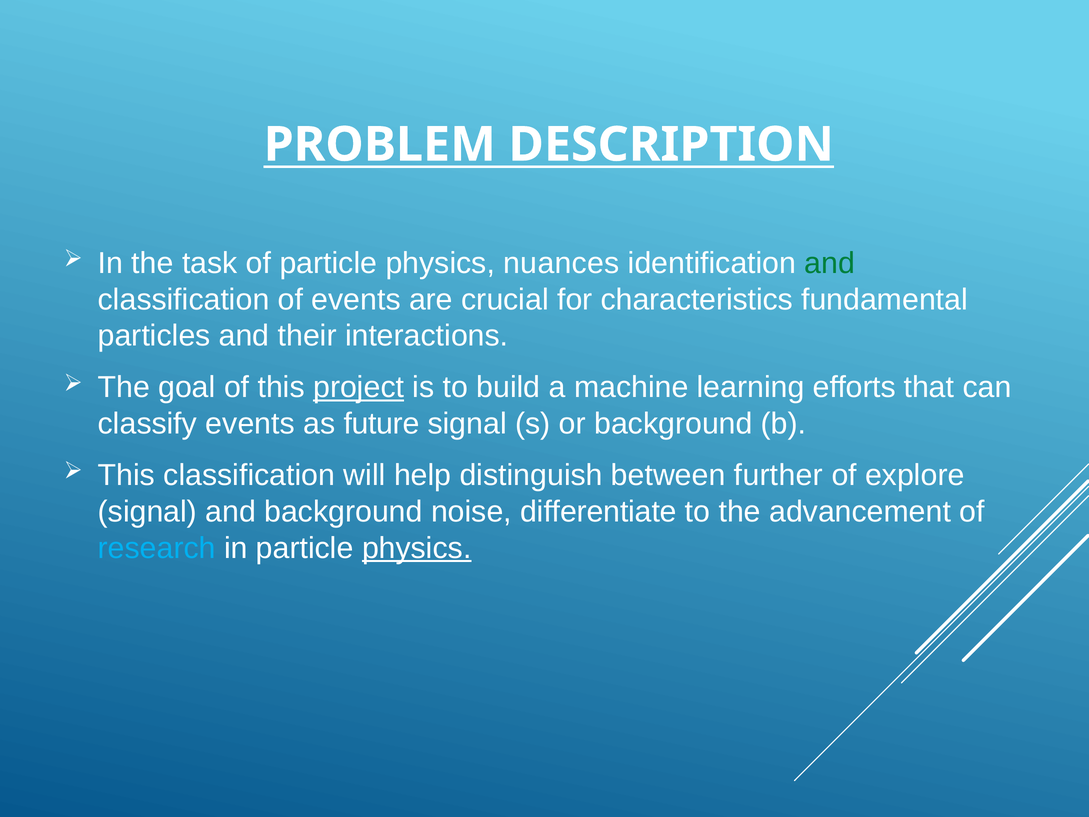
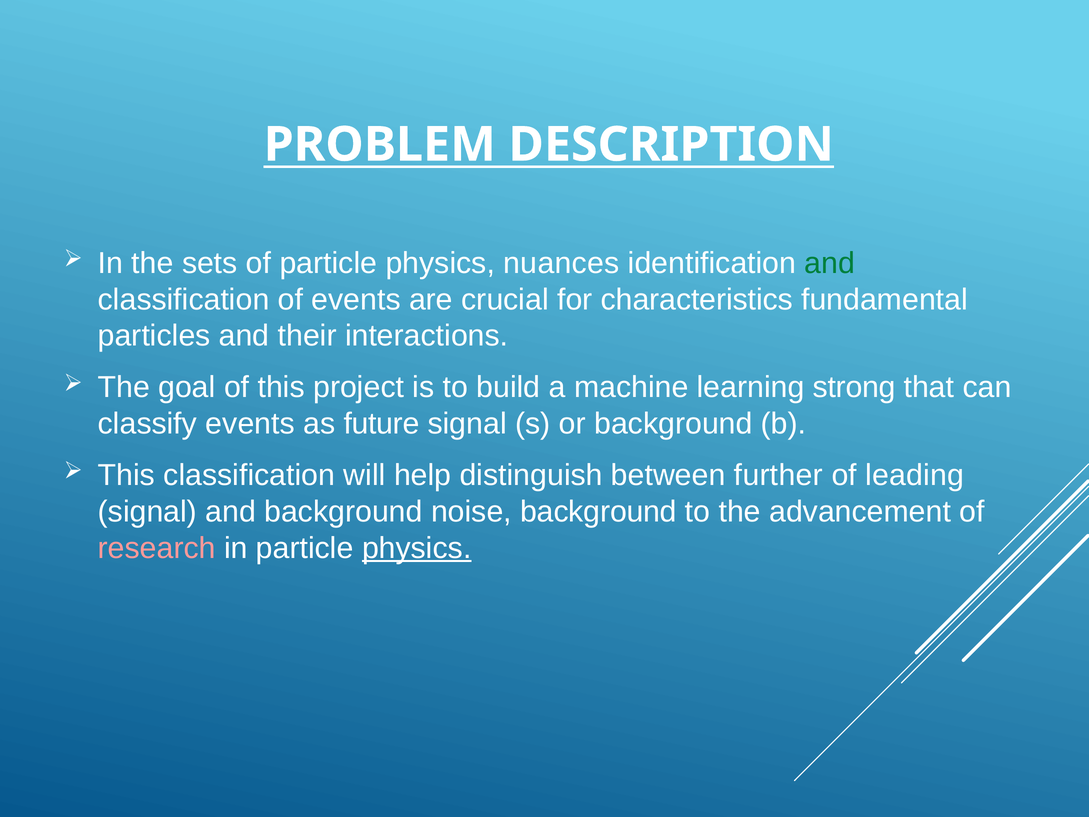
task: task -> sets
project underline: present -> none
efforts: efforts -> strong
explore: explore -> leading
noise differentiate: differentiate -> background
research colour: light blue -> pink
